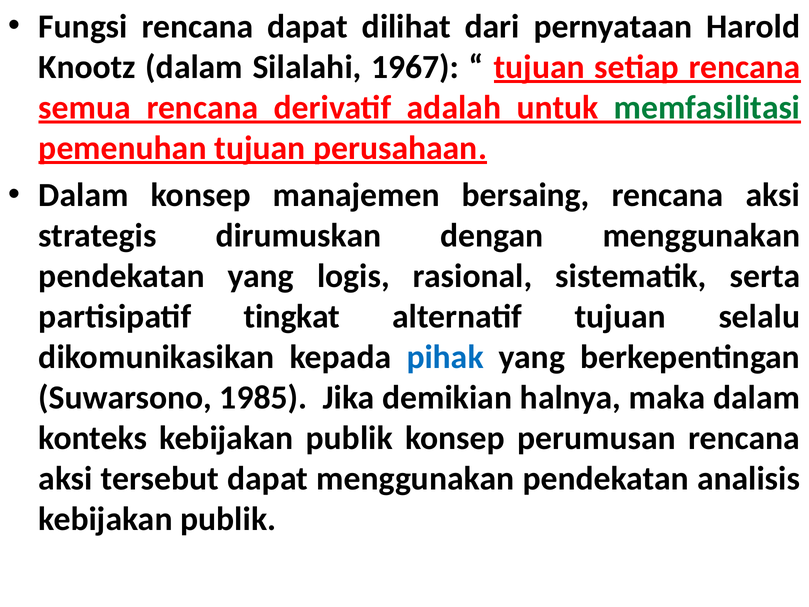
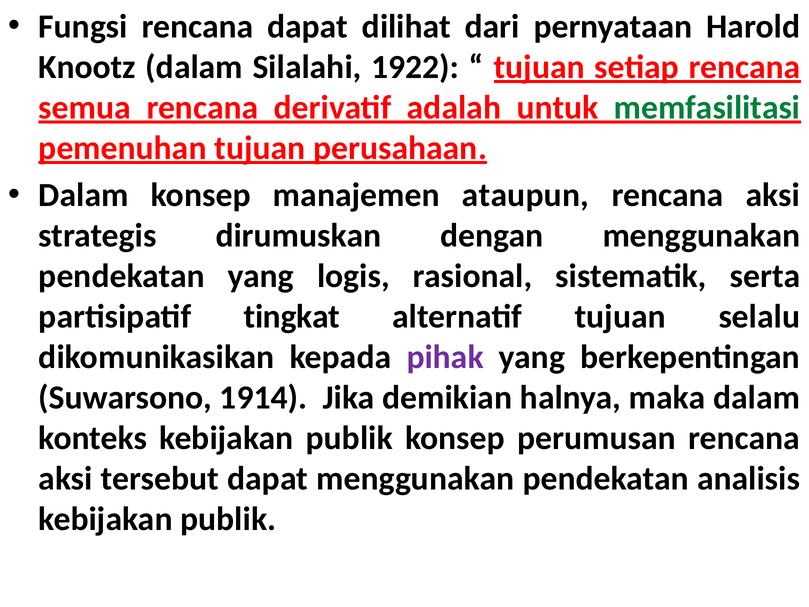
1967: 1967 -> 1922
bersaing: bersaing -> ataupun
pihak colour: blue -> purple
1985: 1985 -> 1914
